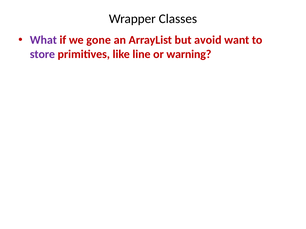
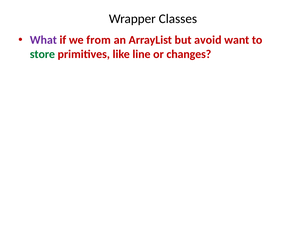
gone: gone -> from
store colour: purple -> green
warning: warning -> changes
